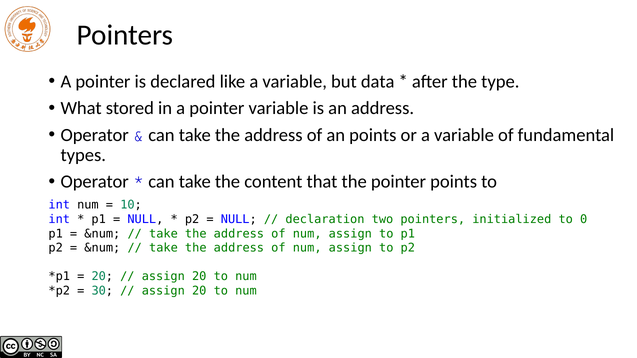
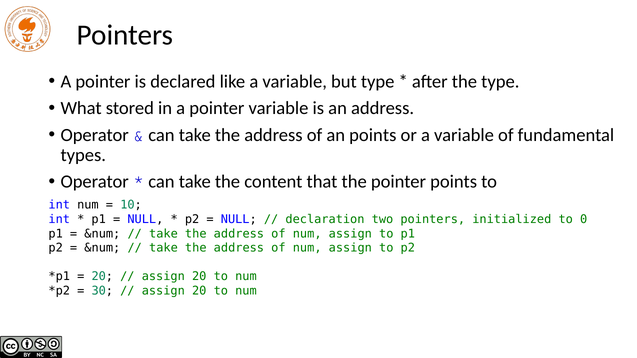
but data: data -> type
